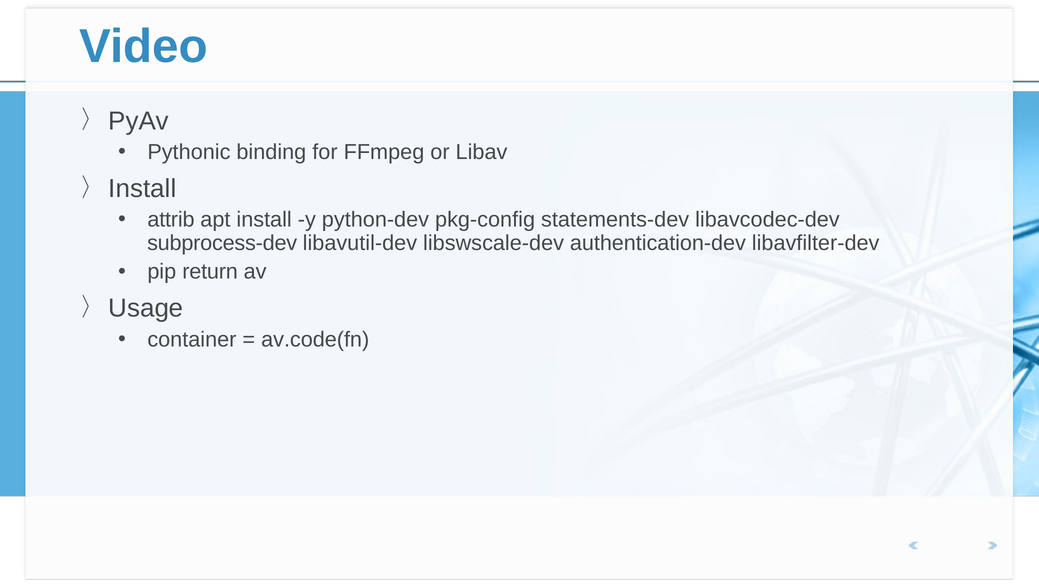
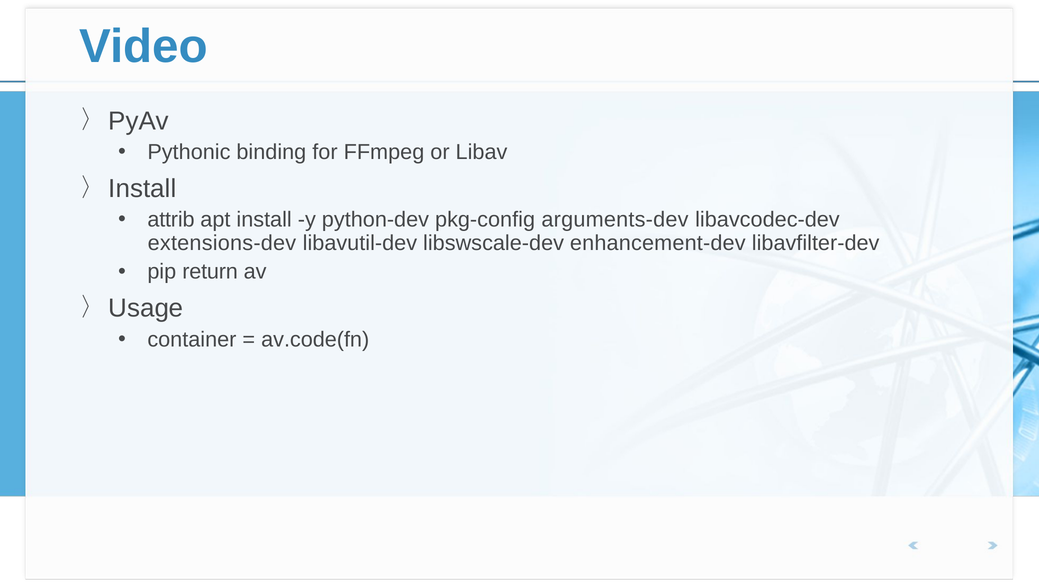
statements-dev: statements-dev -> arguments-dev
subprocess-dev: subprocess-dev -> extensions-dev
authentication-dev: authentication-dev -> enhancement-dev
